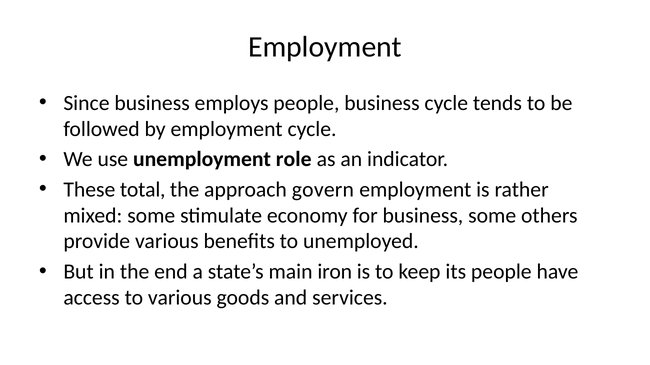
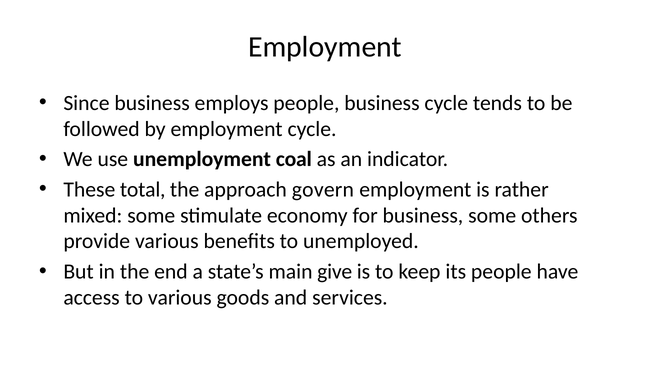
role: role -> coal
iron: iron -> give
